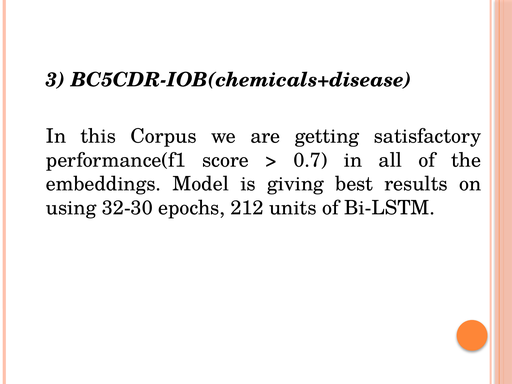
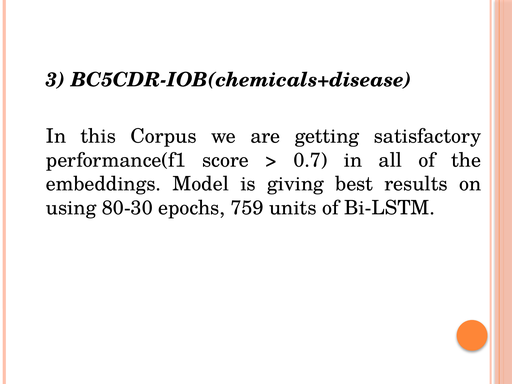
32-30: 32-30 -> 80-30
212: 212 -> 759
